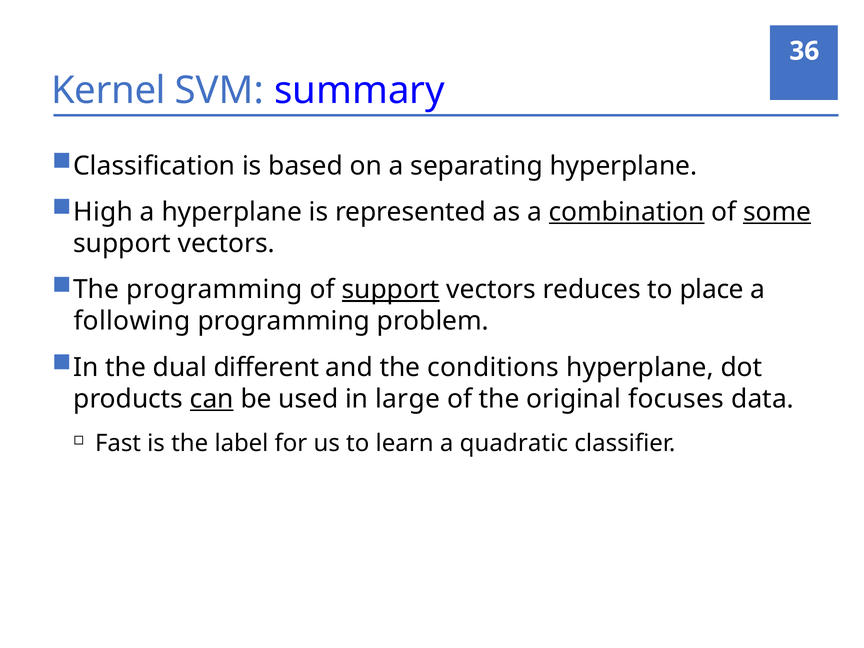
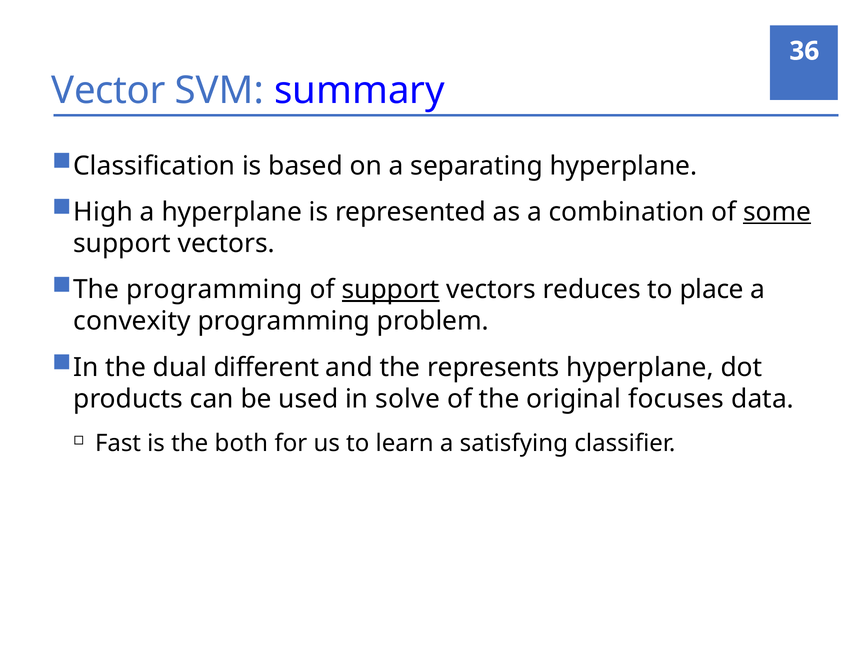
Kernel: Kernel -> Vector
combination underline: present -> none
following: following -> convexity
conditions: conditions -> represents
can underline: present -> none
large: large -> solve
label: label -> both
quadratic: quadratic -> satisfying
